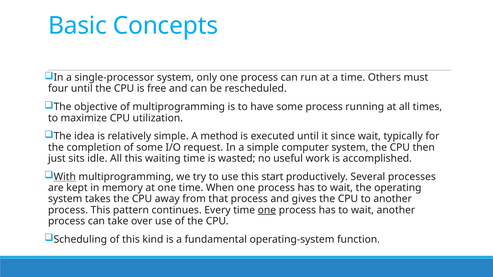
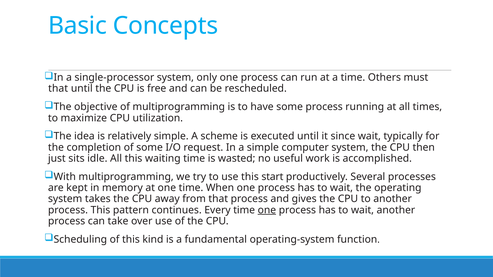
four at (58, 89): four -> that
method: method -> scheme
With underline: present -> none
